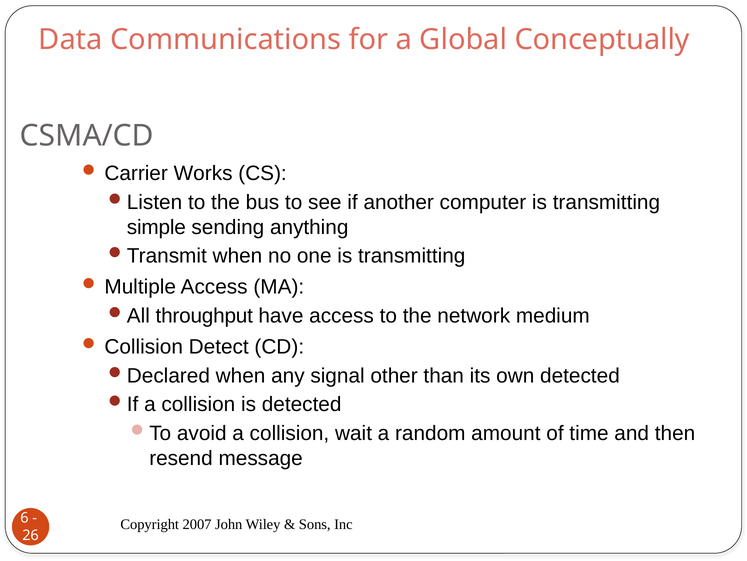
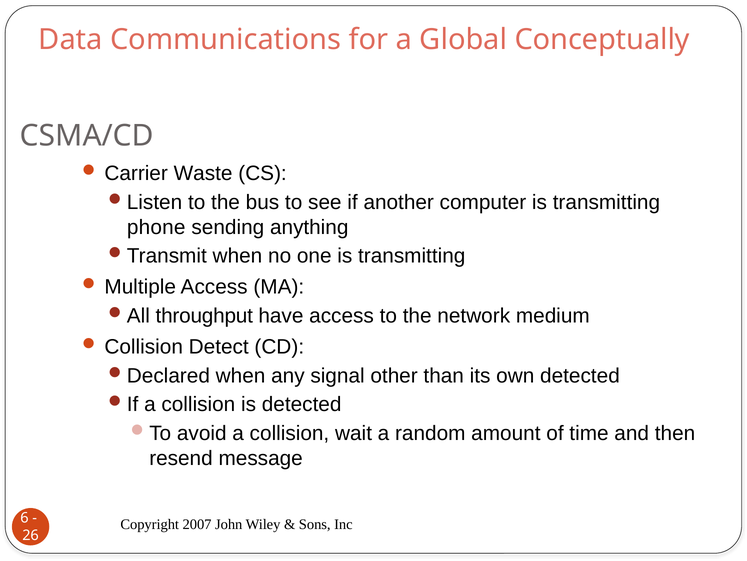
Works: Works -> Waste
simple: simple -> phone
